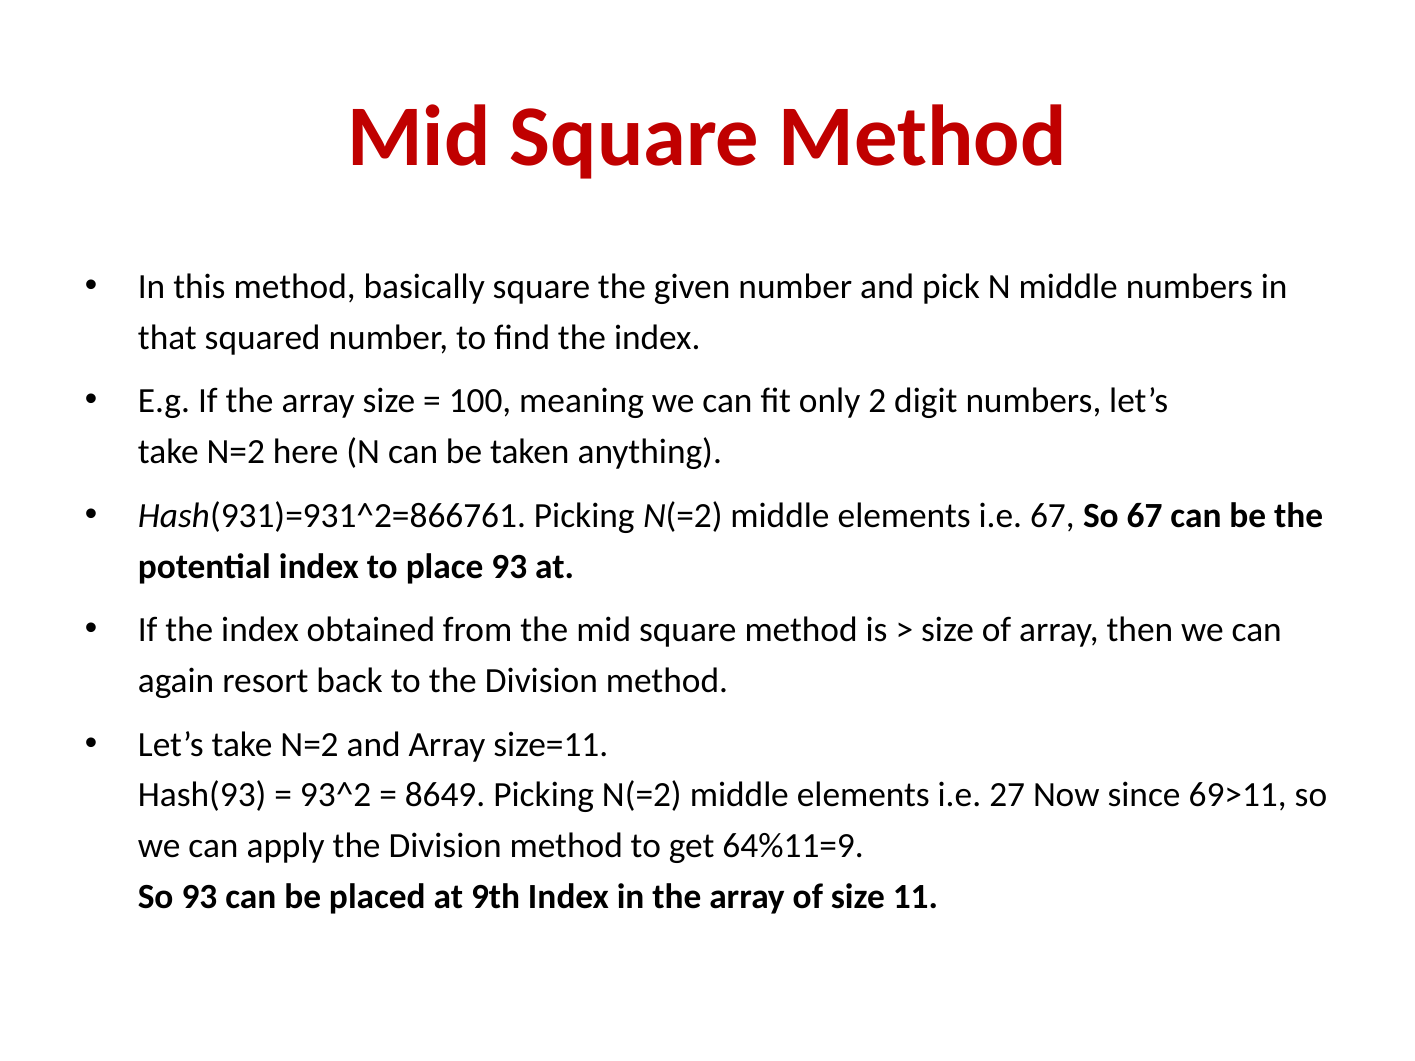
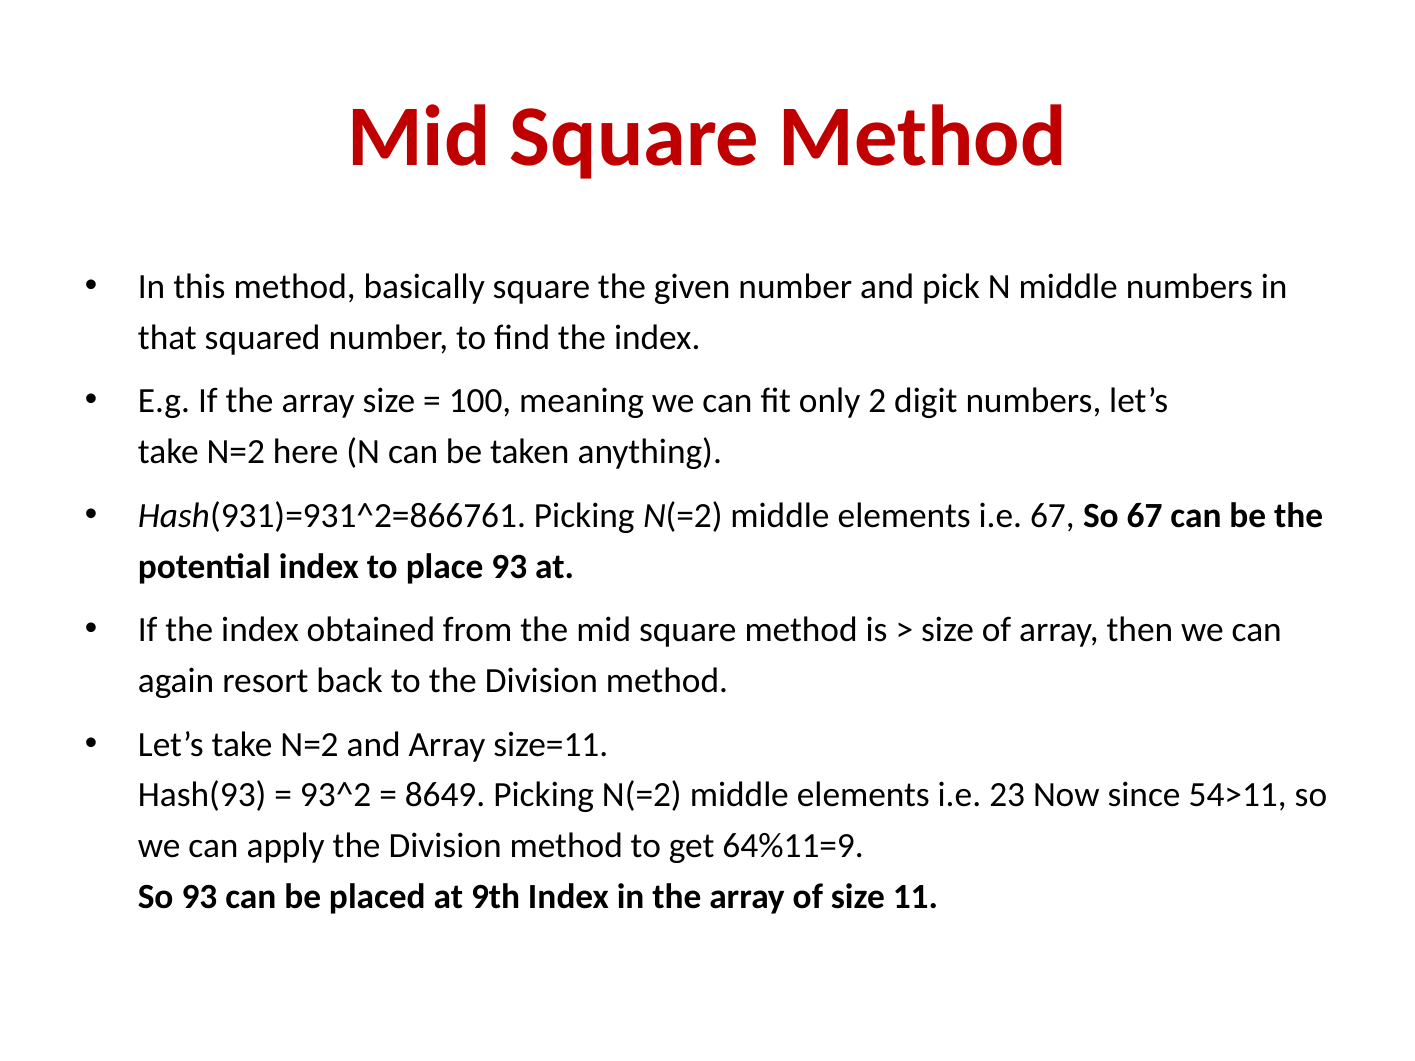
27: 27 -> 23
69>11: 69>11 -> 54>11
